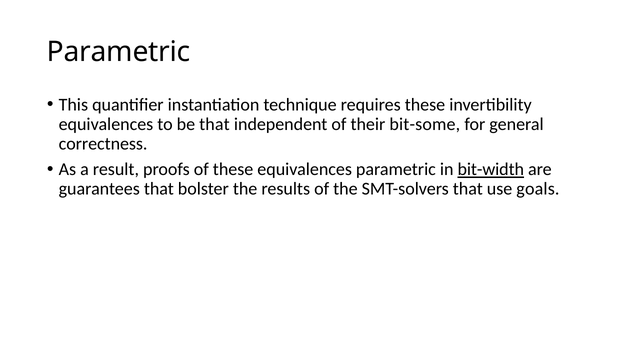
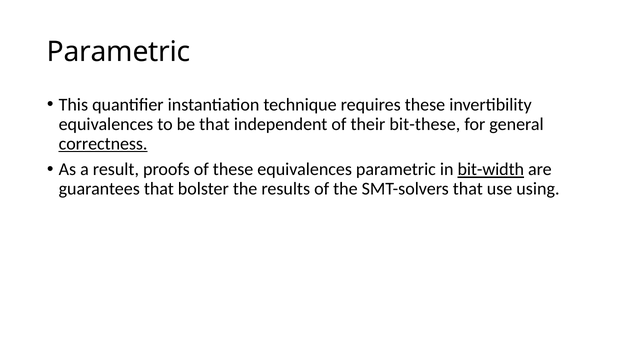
bit-some: bit-some -> bit-these
correctness underline: none -> present
goals: goals -> using
